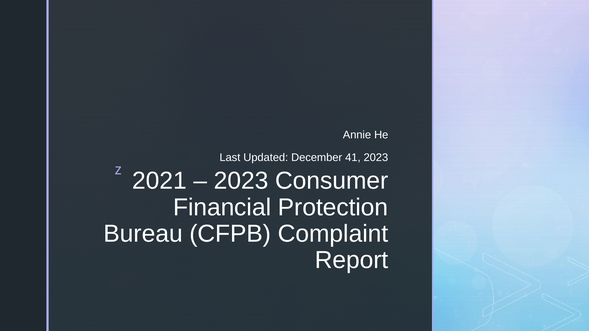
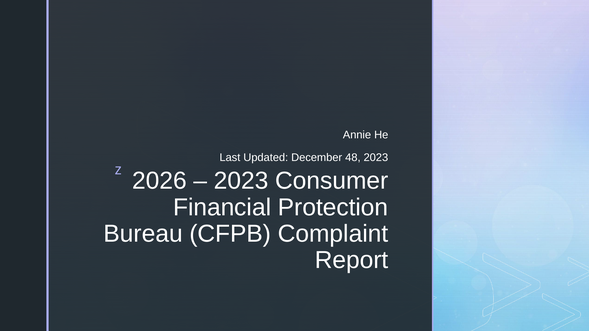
41: 41 -> 48
2021: 2021 -> 2026
